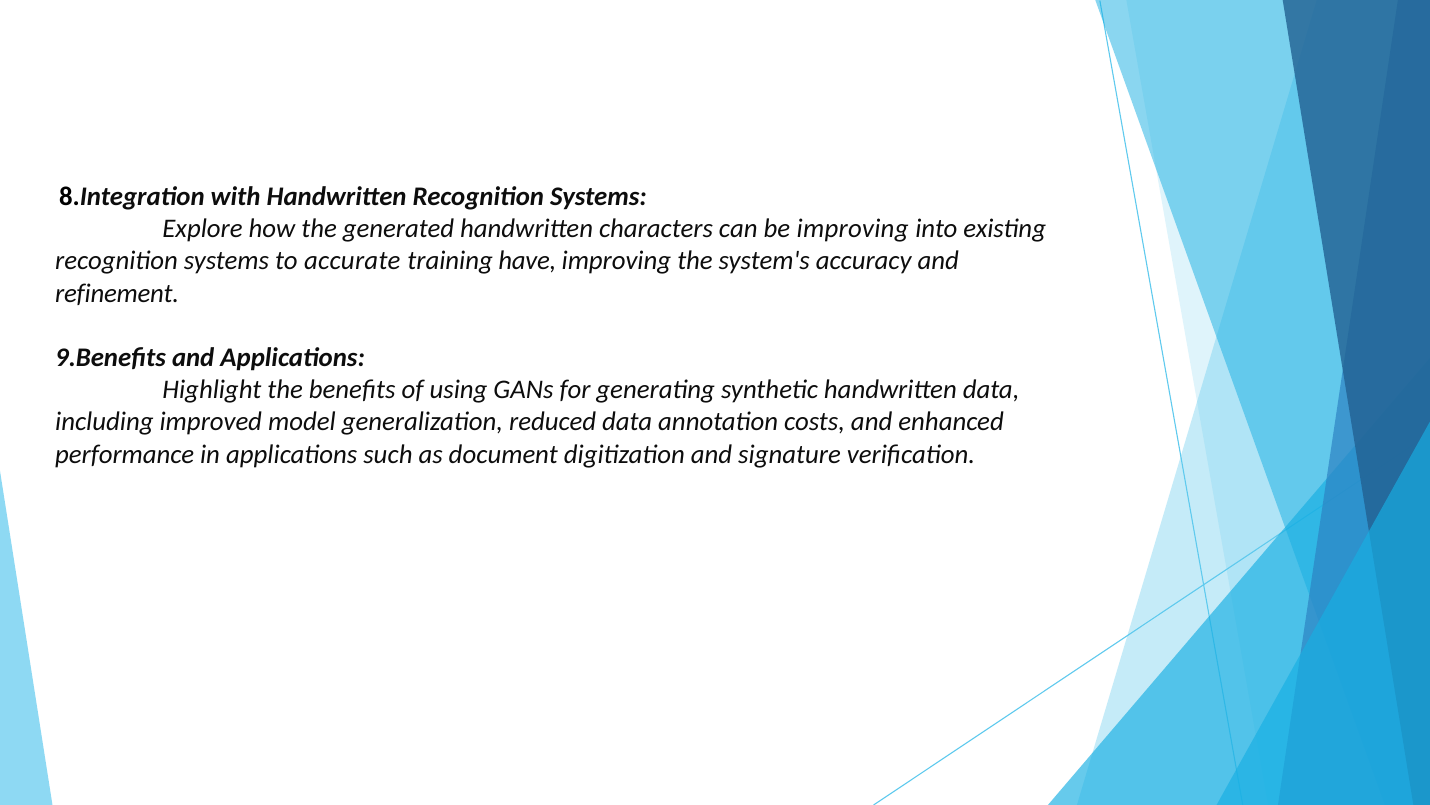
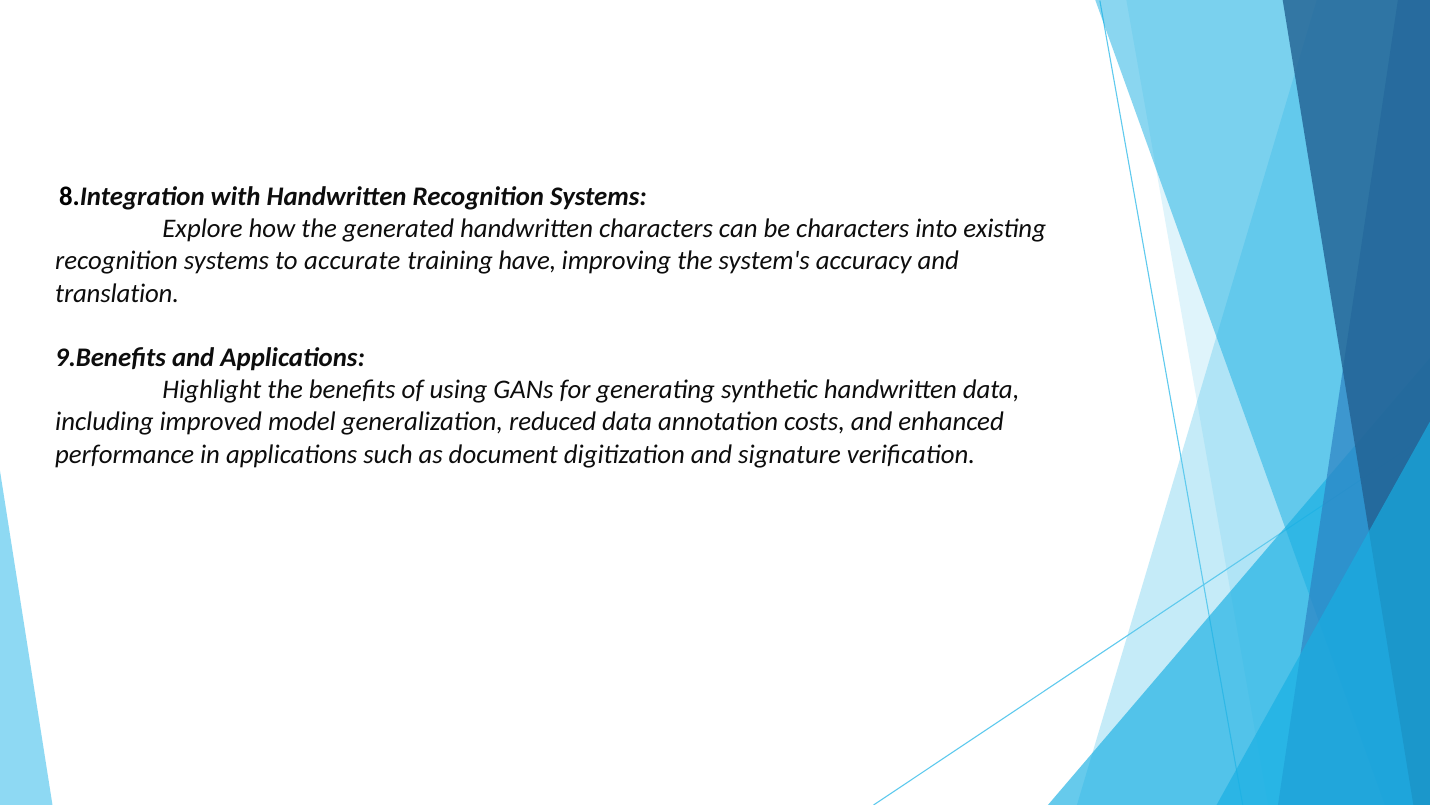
be improving: improving -> characters
refinement: refinement -> translation
